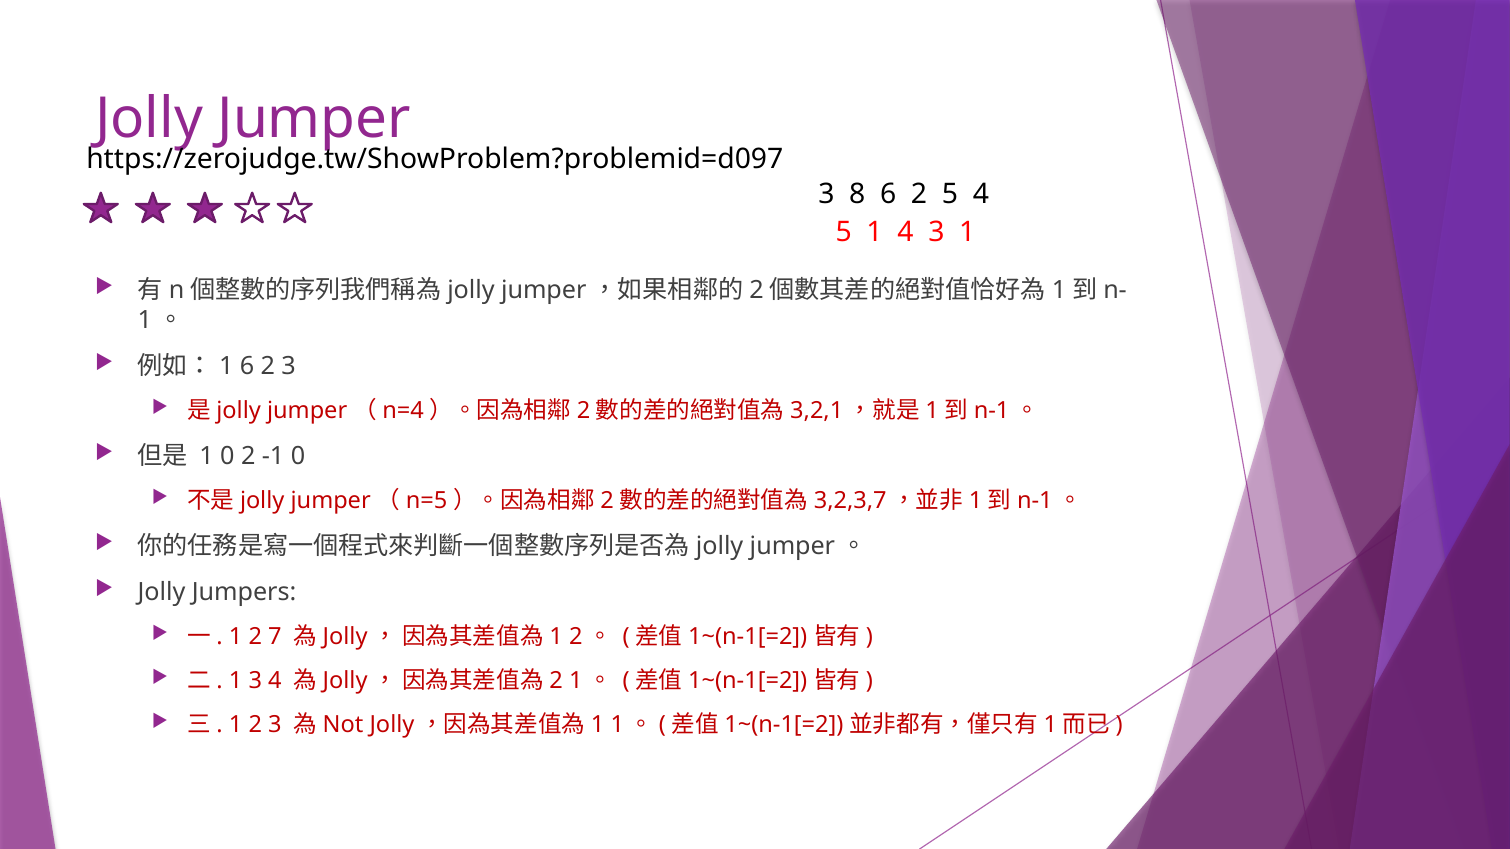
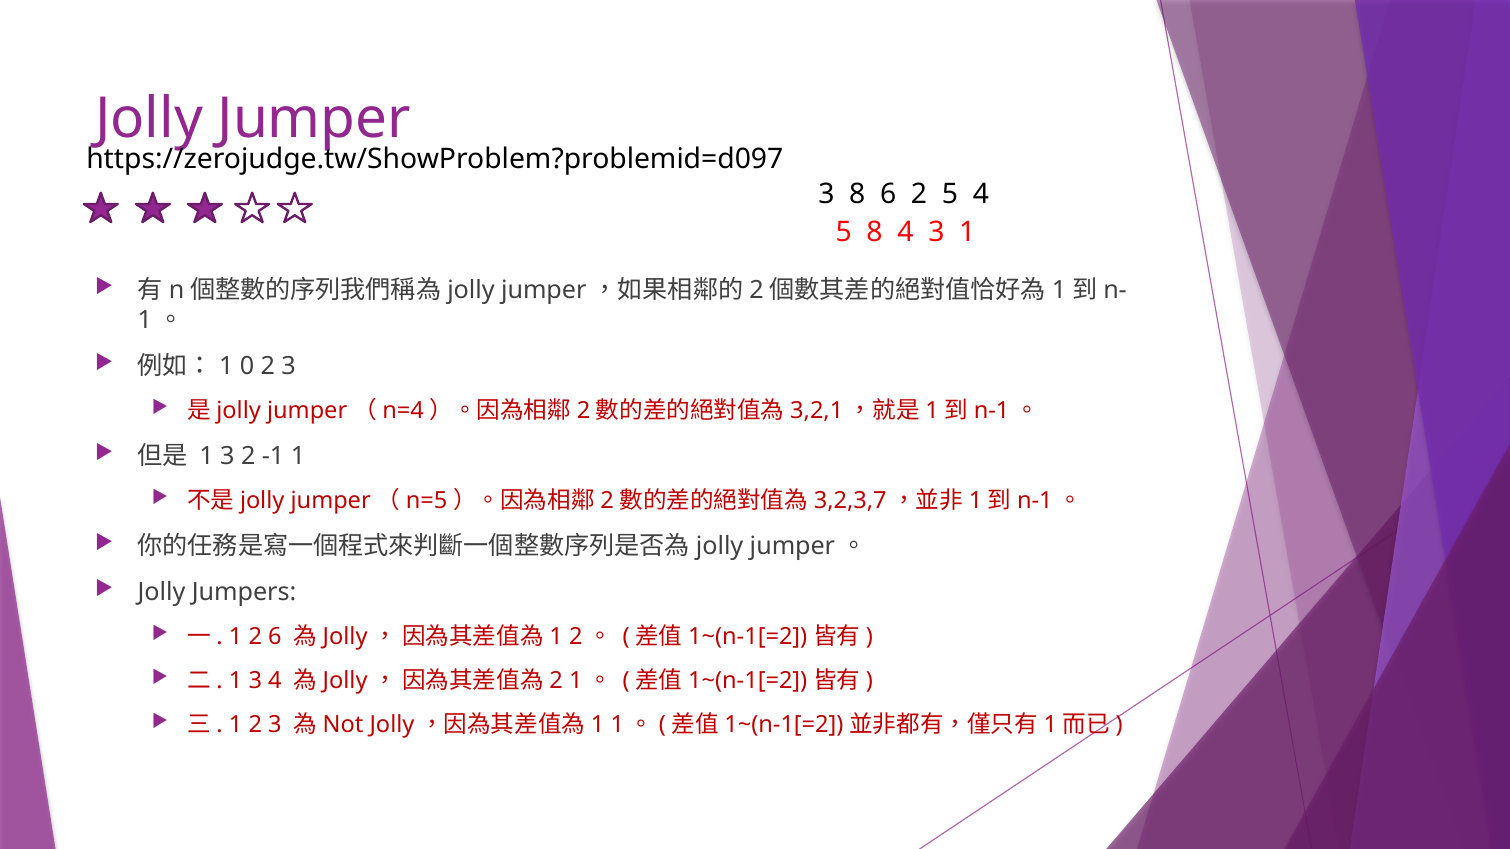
5 1: 1 -> 8
6 at (247, 366): 6 -> 0
0 at (227, 456): 0 -> 3
-1 0: 0 -> 1
2 7: 7 -> 6
